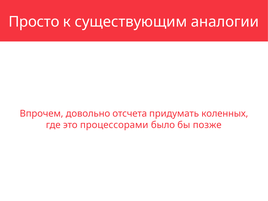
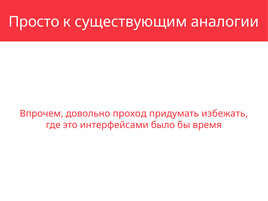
отсчета: отсчета -> проход
коленных: коленных -> избежать
процессорами: процессорами -> интерфейсами
позже: позже -> время
